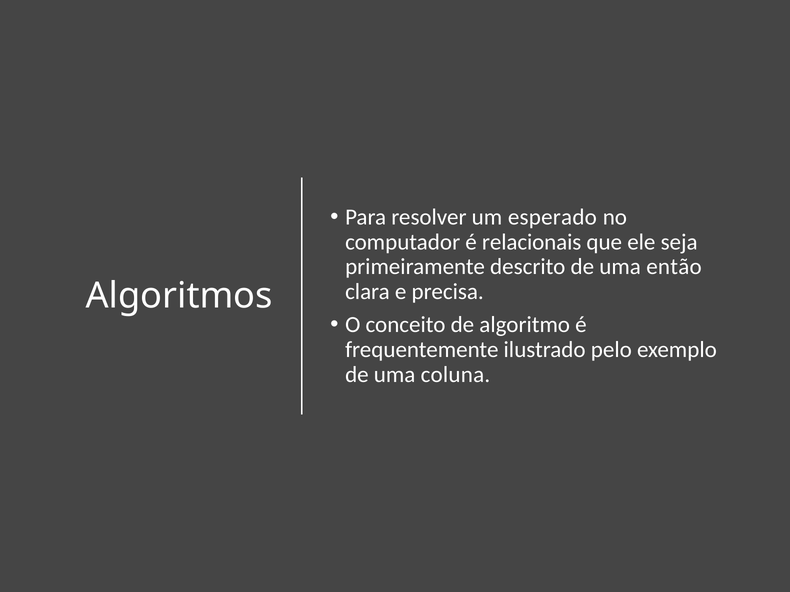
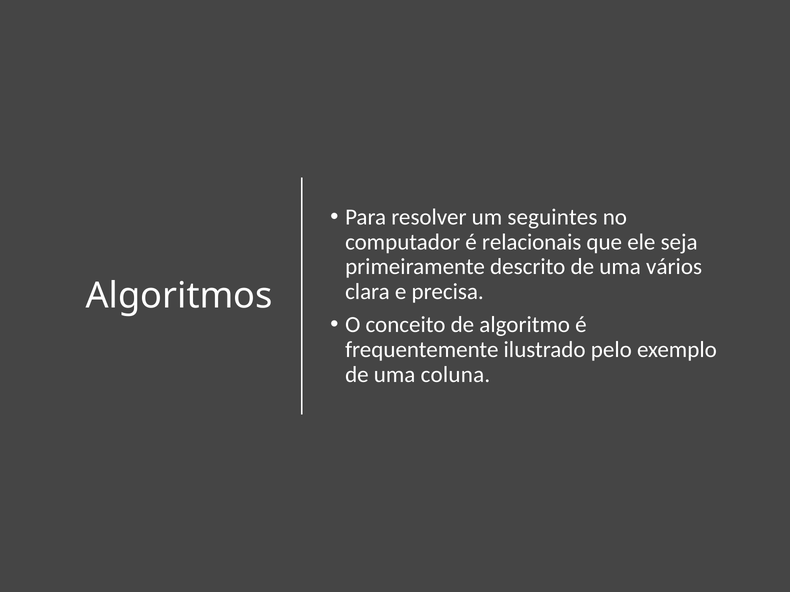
esperado: esperado -> seguintes
então: então -> vários
